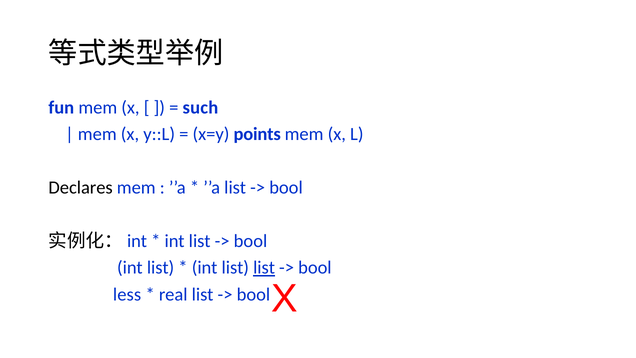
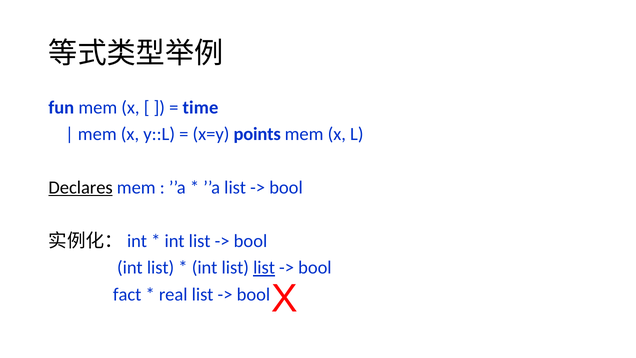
such: such -> time
Declares underline: none -> present
less: less -> fact
